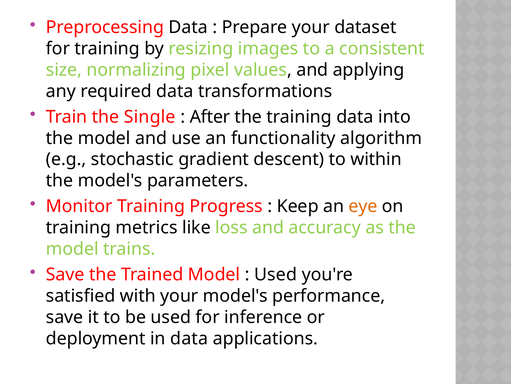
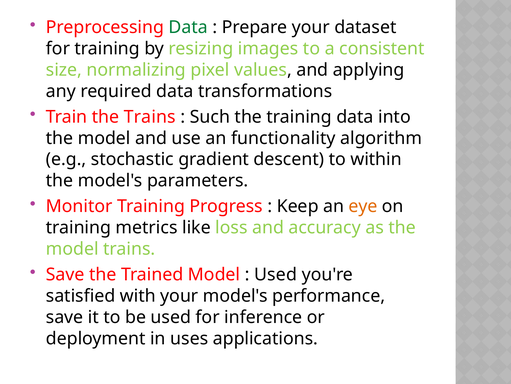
Data at (188, 27) colour: black -> green
the Single: Single -> Trains
After: After -> Such
in data: data -> uses
